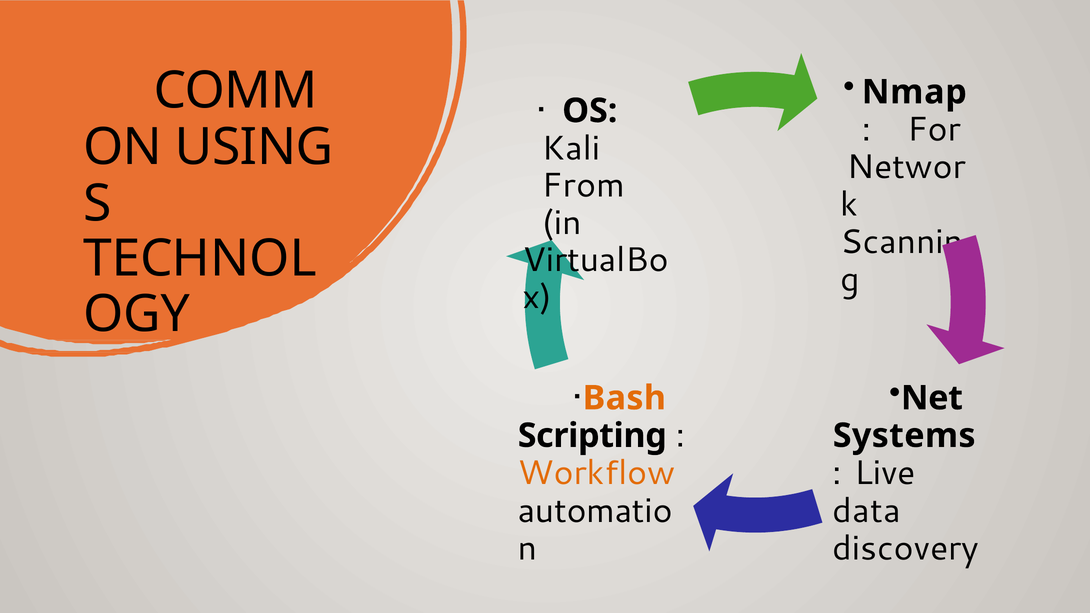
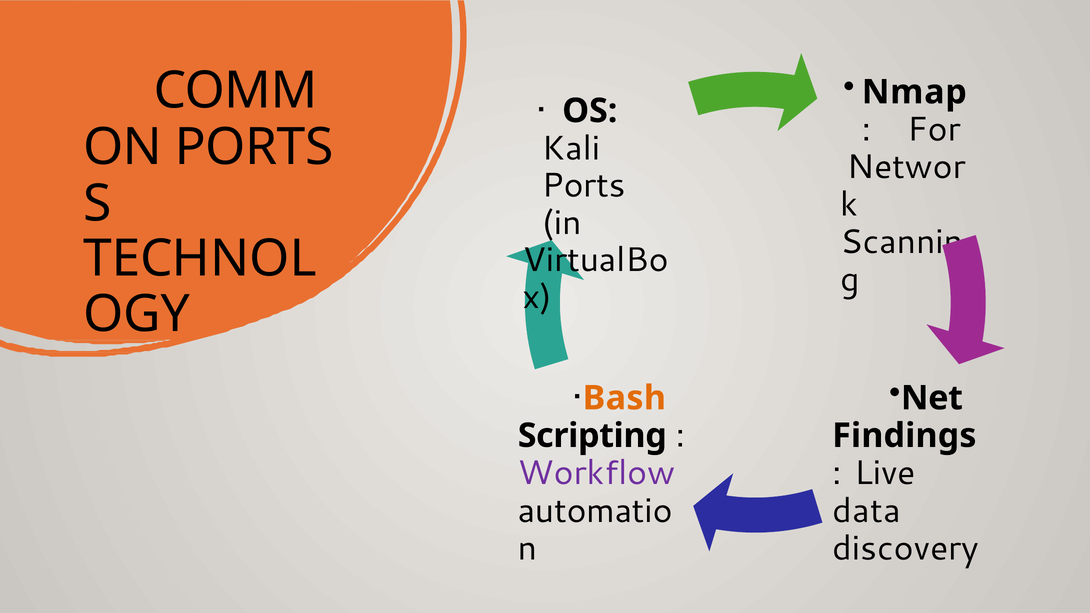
USING at (254, 147): USING -> PORTS
From at (584, 186): From -> Ports
Systems: Systems -> Findings
Workflow colour: orange -> purple
